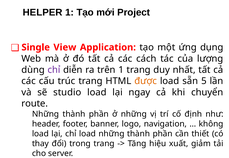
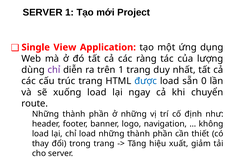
HELPER at (43, 12): HELPER -> SERVER
cách: cách -> ràng
được colour: orange -> blue
5: 5 -> 0
studio: studio -> xuống
